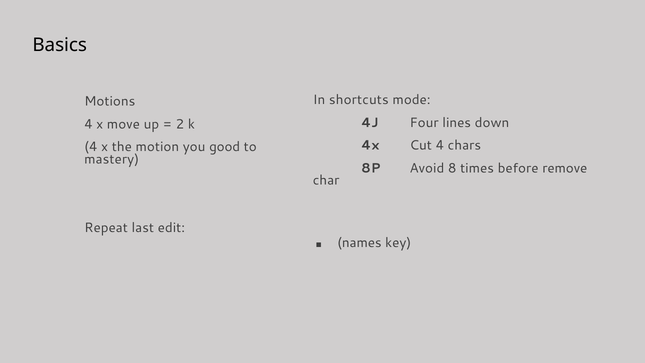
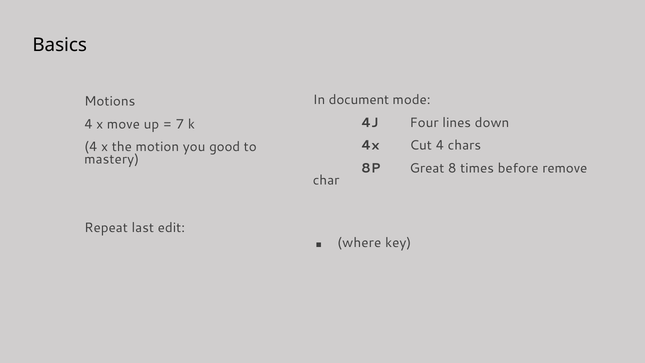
shortcuts: shortcuts -> document
2: 2 -> 7
Avoid: Avoid -> Great
names: names -> where
